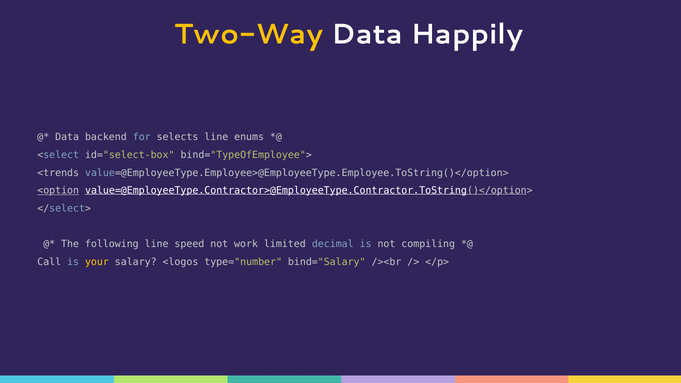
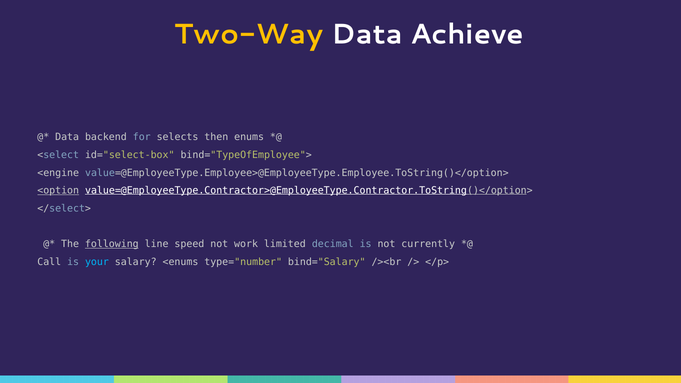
Happily: Happily -> Achieve
selects line: line -> then
<trends: <trends -> <engine
following underline: none -> present
compiling: compiling -> currently
your colour: yellow -> light blue
<logos: <logos -> <enums
